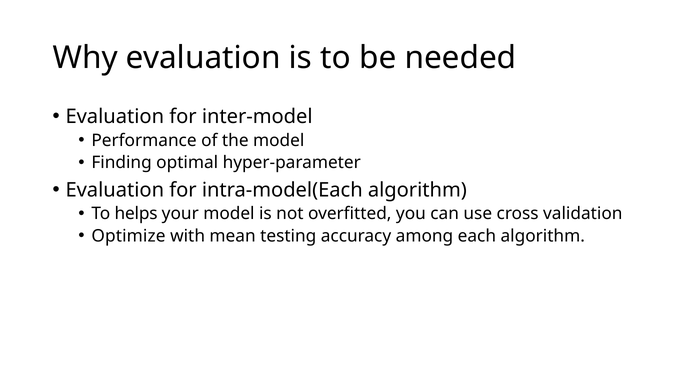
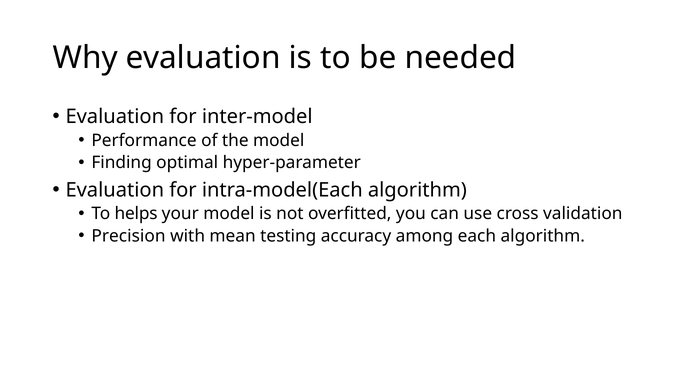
Optimize: Optimize -> Precision
